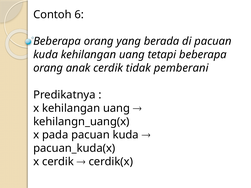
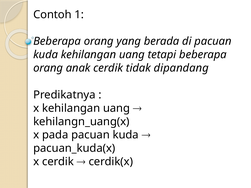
6: 6 -> 1
pemberani: pemberani -> dipandang
